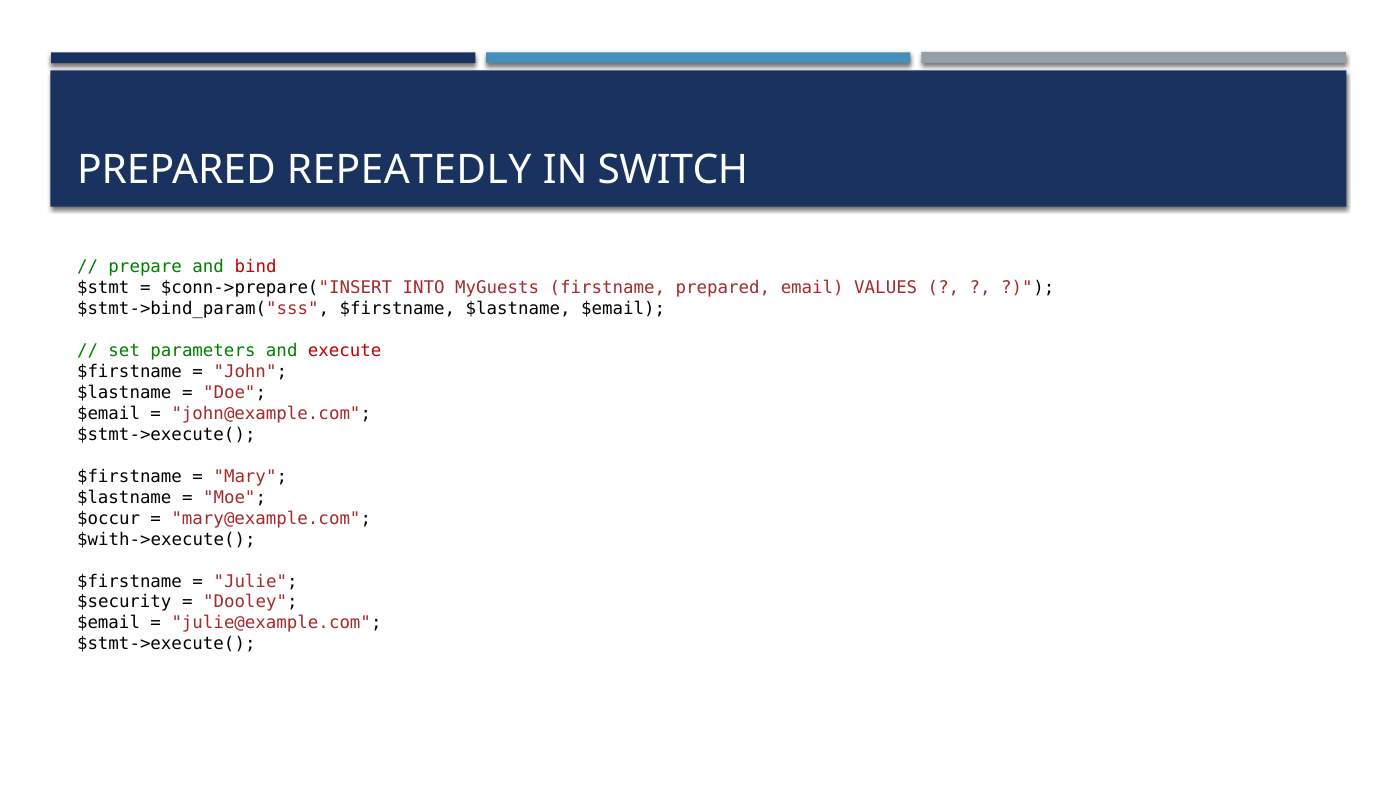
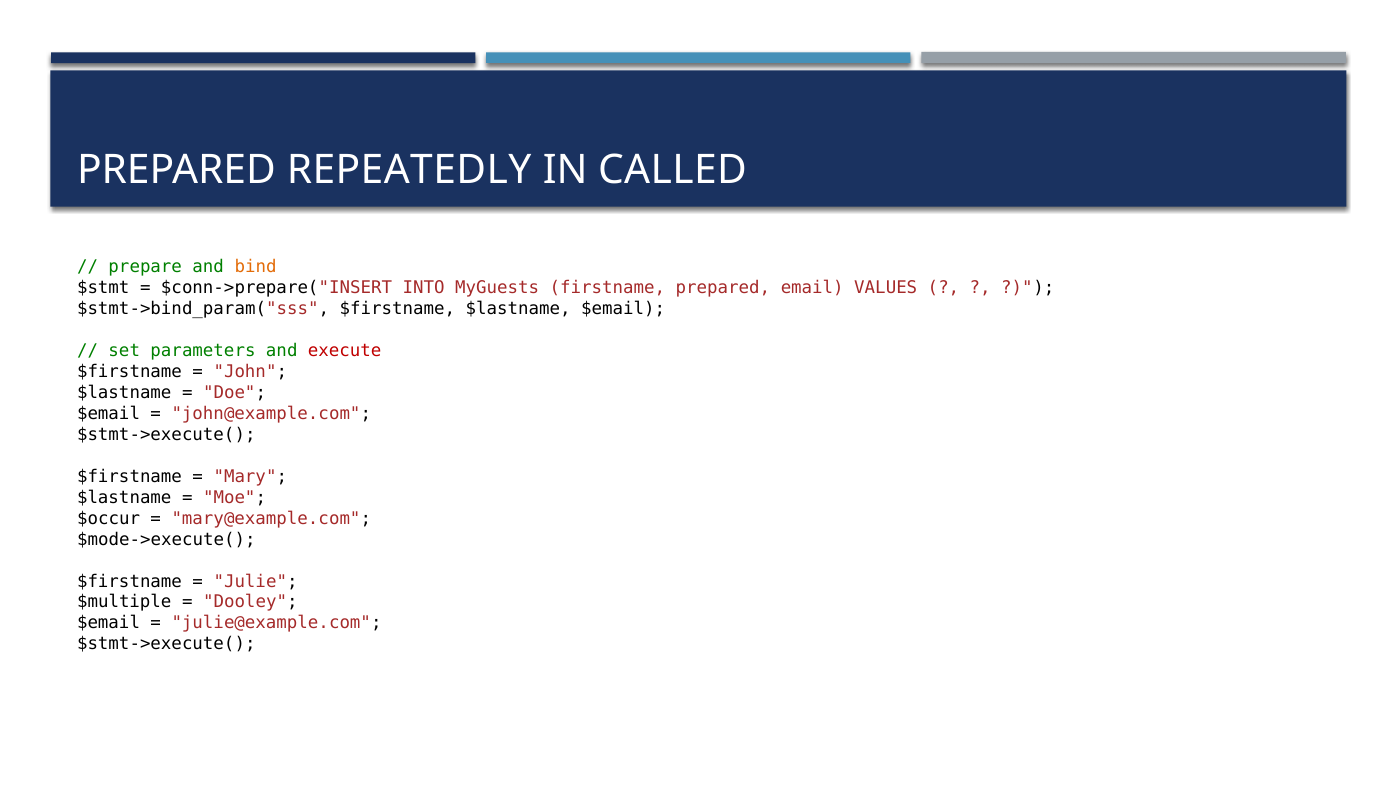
SWITCH: SWITCH -> CALLED
bind colour: red -> orange
$with->execute(: $with->execute( -> $mode->execute(
$security: $security -> $multiple
